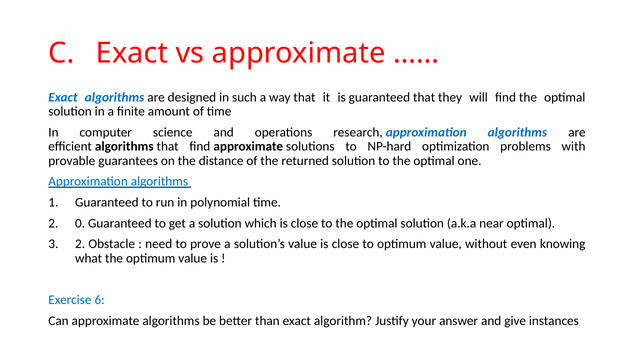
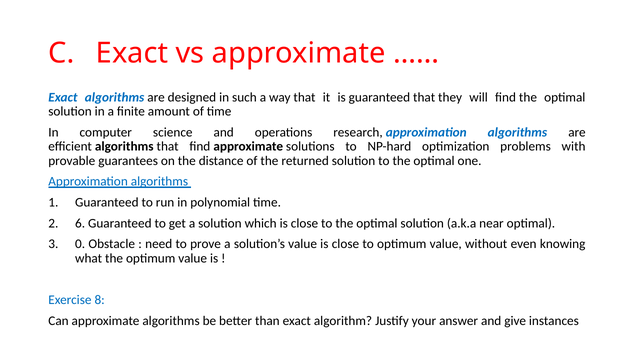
0: 0 -> 6
3 2: 2 -> 0
6: 6 -> 8
